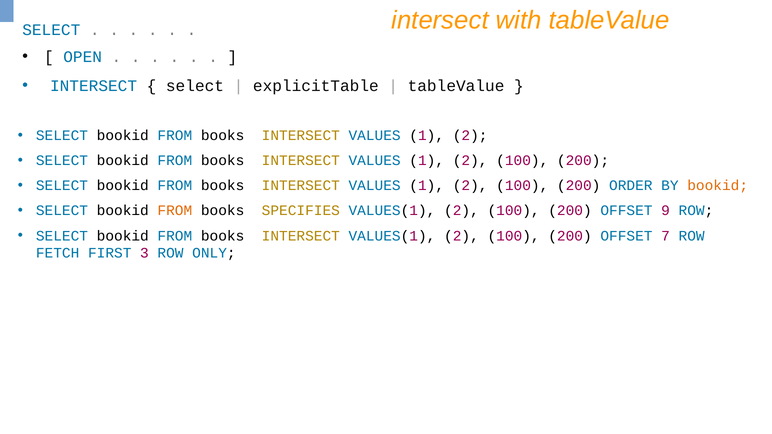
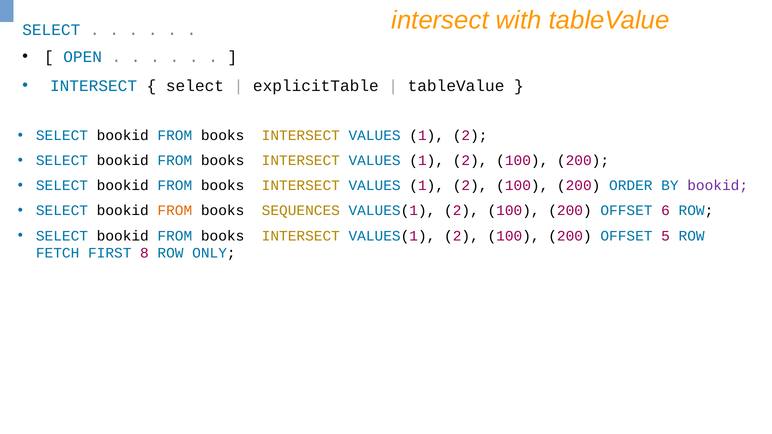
bookid at (718, 186) colour: orange -> purple
SPECIFIES: SPECIFIES -> SEQUENCES
9: 9 -> 6
7: 7 -> 5
3: 3 -> 8
